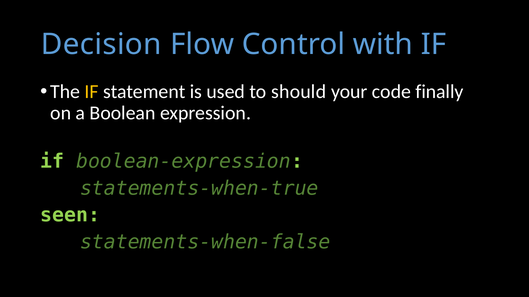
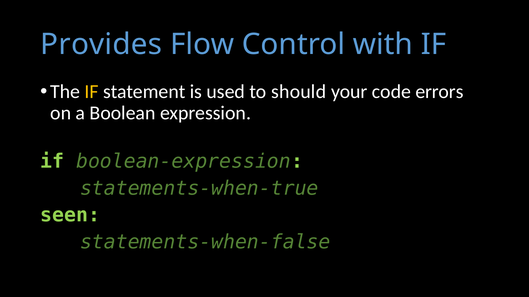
Decision: Decision -> Provides
finally: finally -> errors
